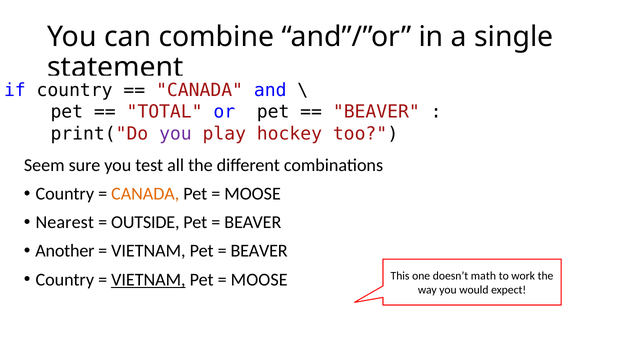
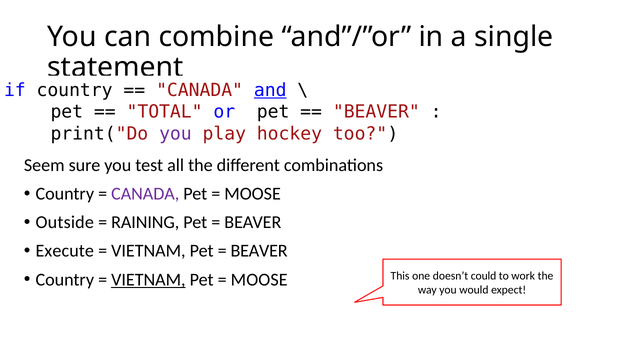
and underline: none -> present
CANADA at (145, 194) colour: orange -> purple
Nearest: Nearest -> Outside
OUTSIDE: OUTSIDE -> RAINING
Another: Another -> Execute
math: math -> could
